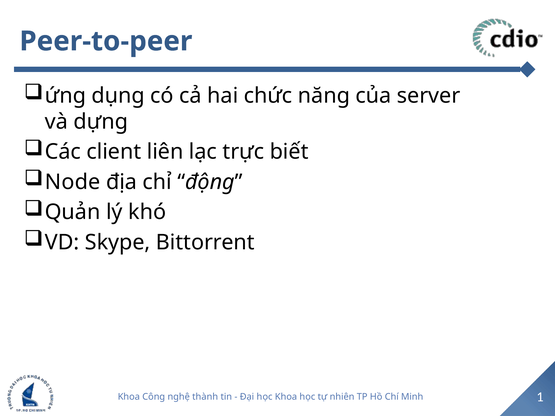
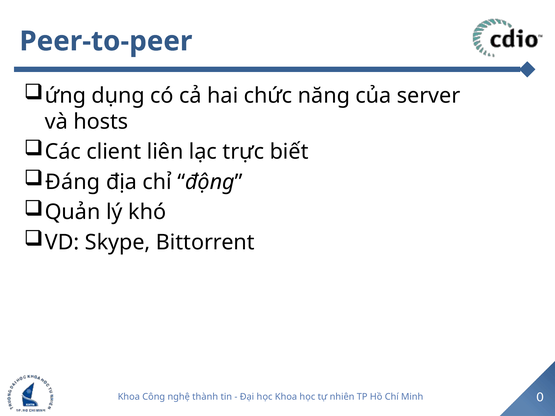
dựng: dựng -> hosts
Node: Node -> Đáng
1: 1 -> 0
